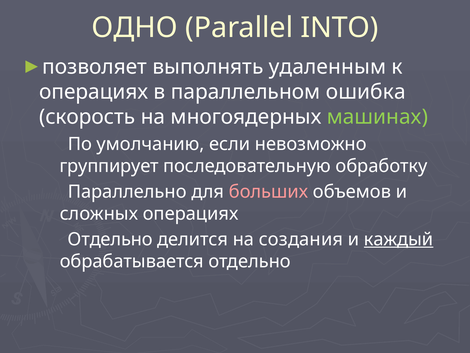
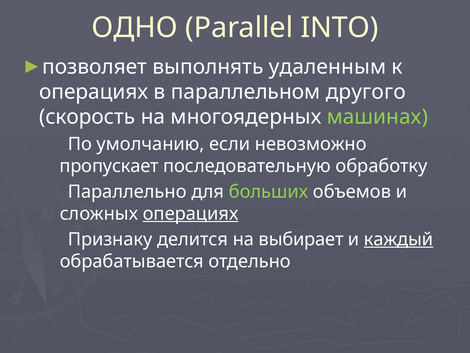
ошибка: ошибка -> другого
группирует: группирует -> пропускает
больших colour: pink -> light green
операциях at (191, 213) underline: none -> present
Отдельно at (110, 239): Отдельно -> Признаку
создания: создания -> выбирает
